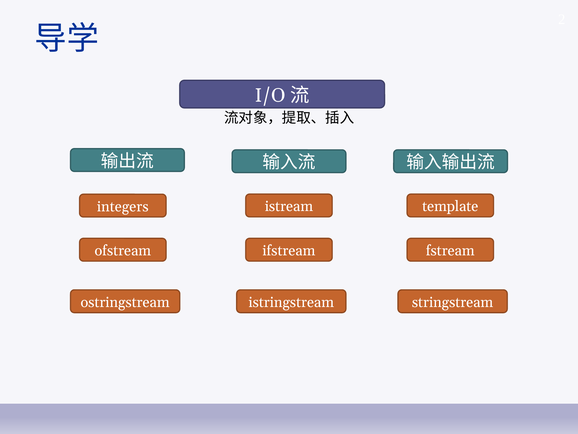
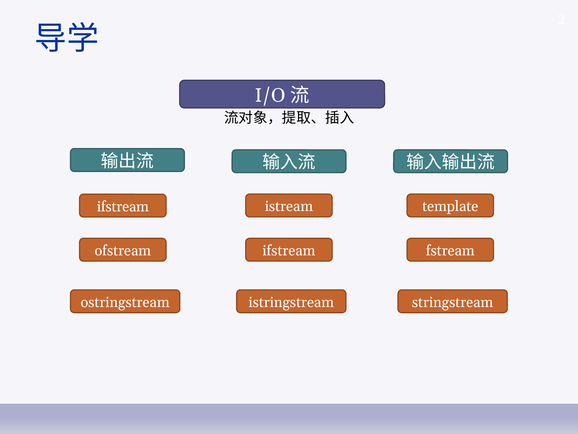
integers at (123, 206): integers -> ifstream
